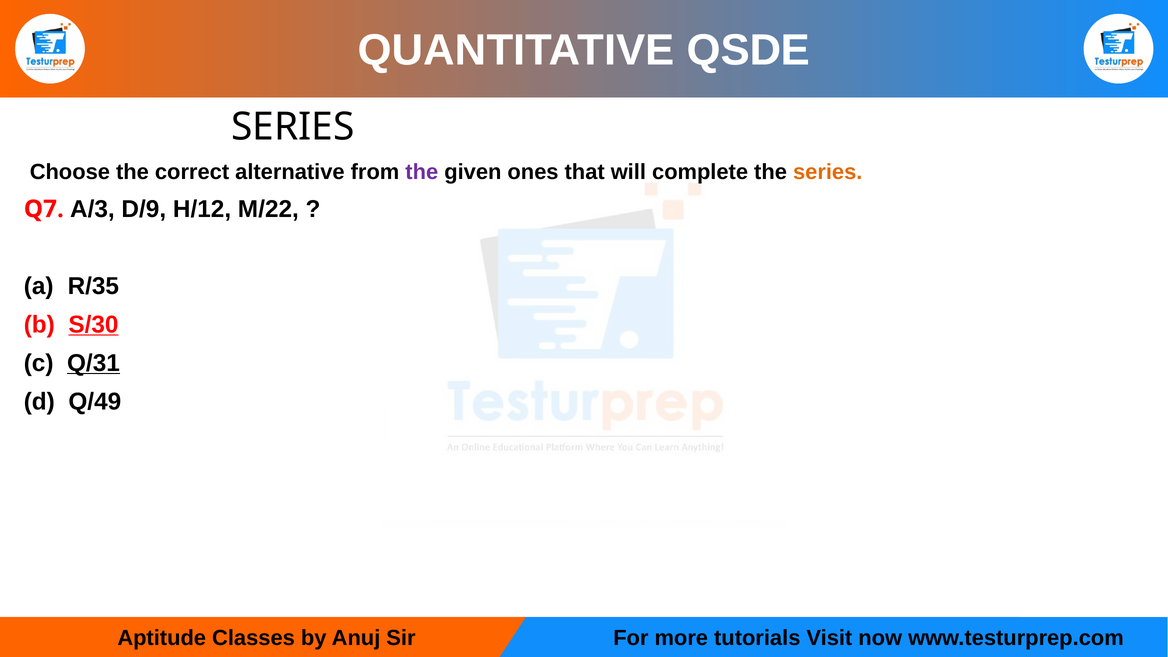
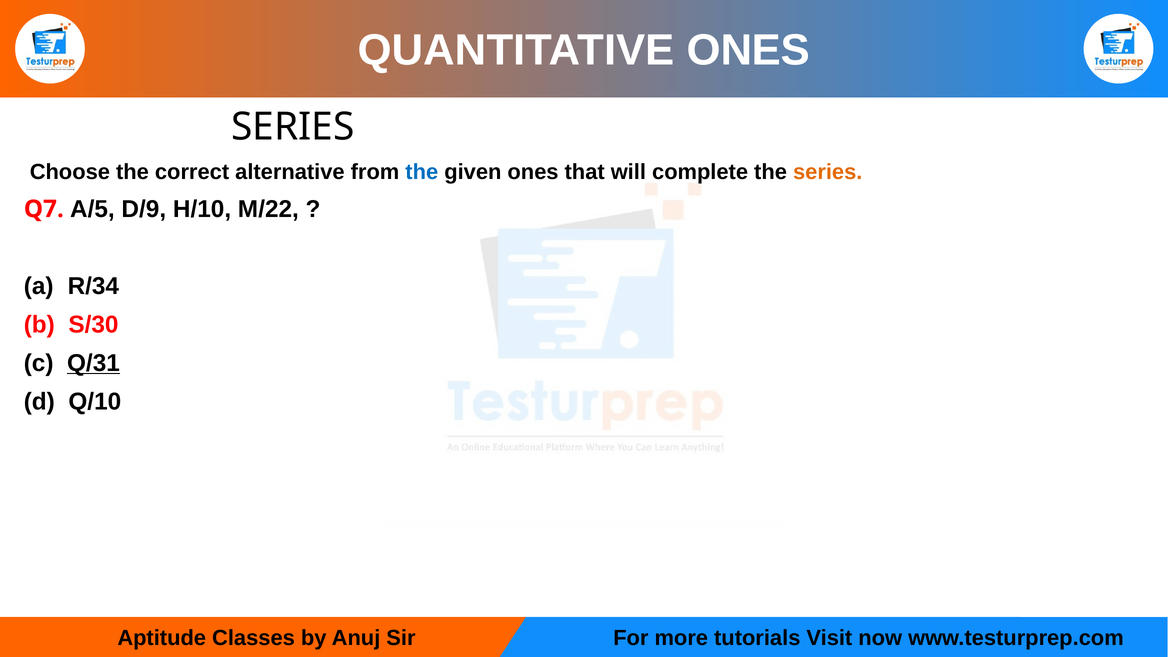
QUANTITATIVE QSDE: QSDE -> ONES
the at (422, 172) colour: purple -> blue
A/3: A/3 -> A/5
H/12: H/12 -> H/10
R/35: R/35 -> R/34
S/30 underline: present -> none
Q/49: Q/49 -> Q/10
